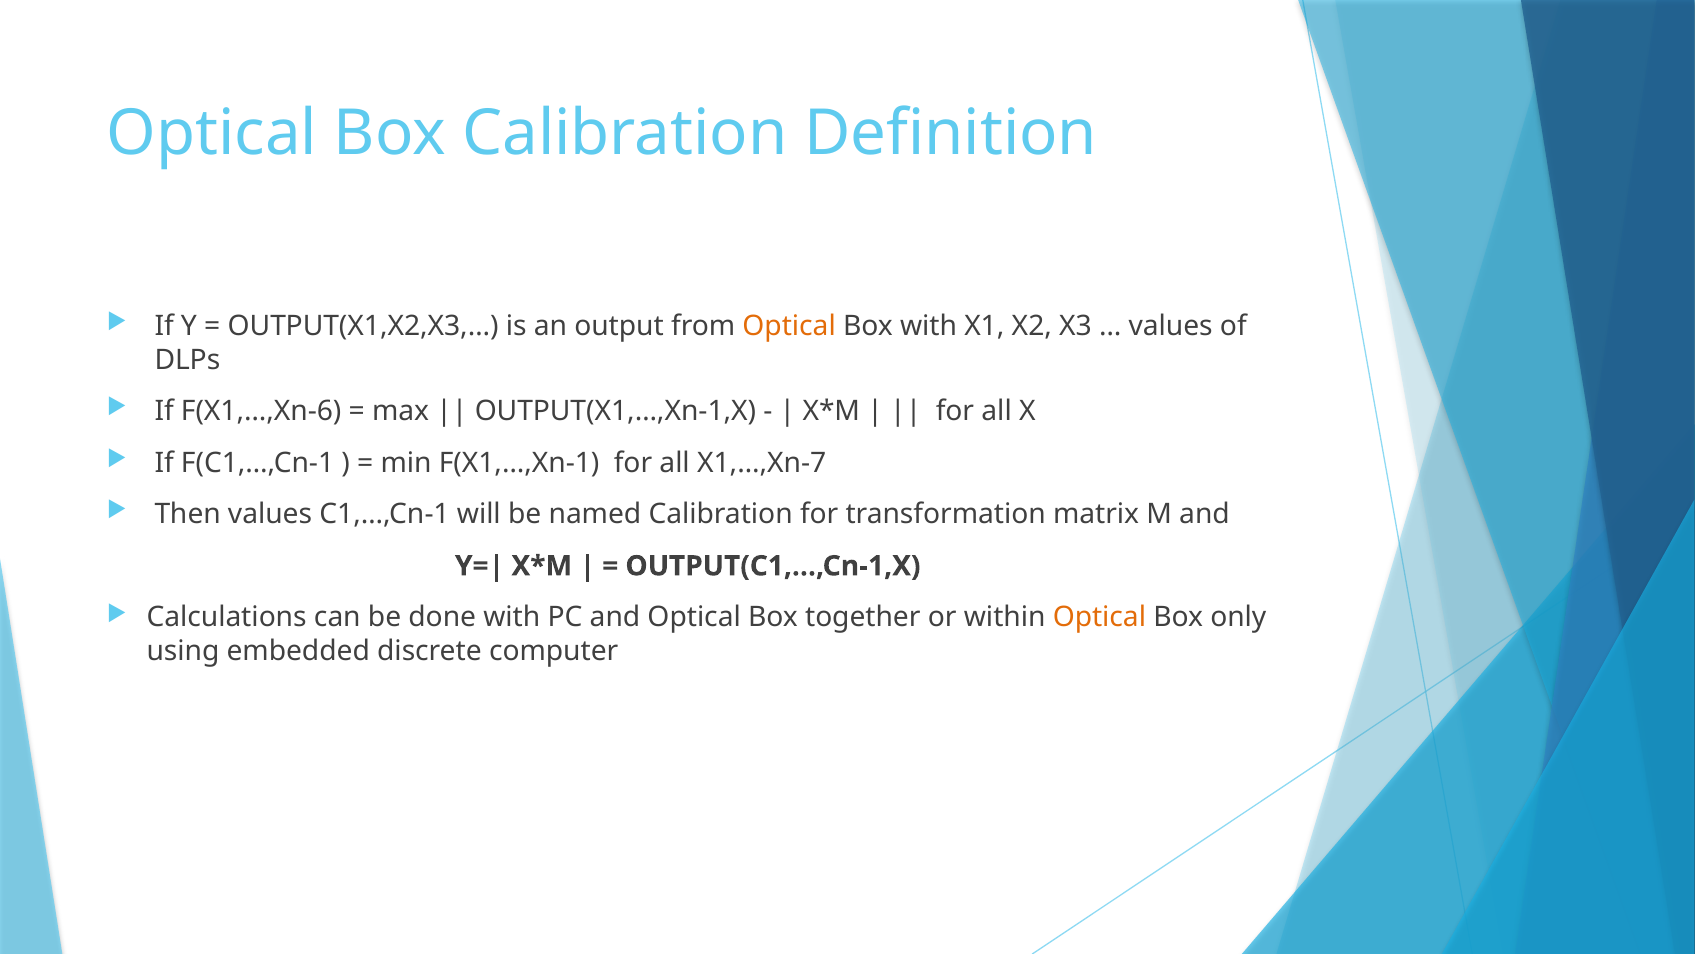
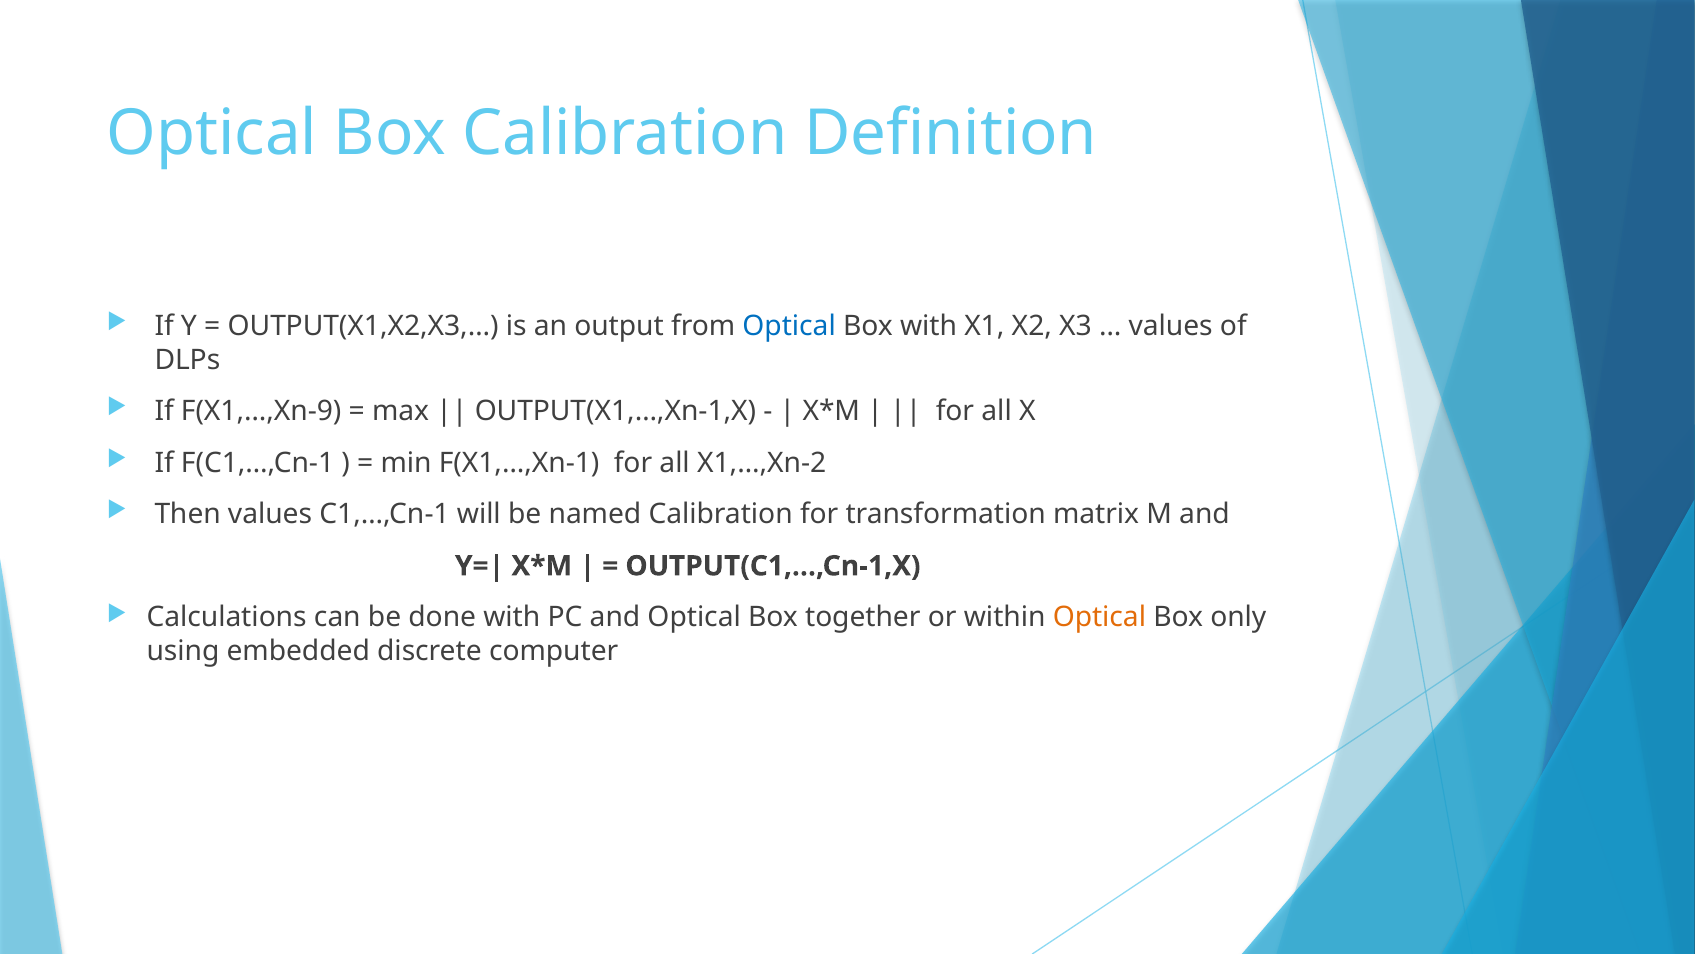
Optical at (789, 326) colour: orange -> blue
F(X1,…,Xn-6: F(X1,…,Xn-6 -> F(X1,…,Xn-9
X1,…,Xn-7: X1,…,Xn-7 -> X1,…,Xn-2
